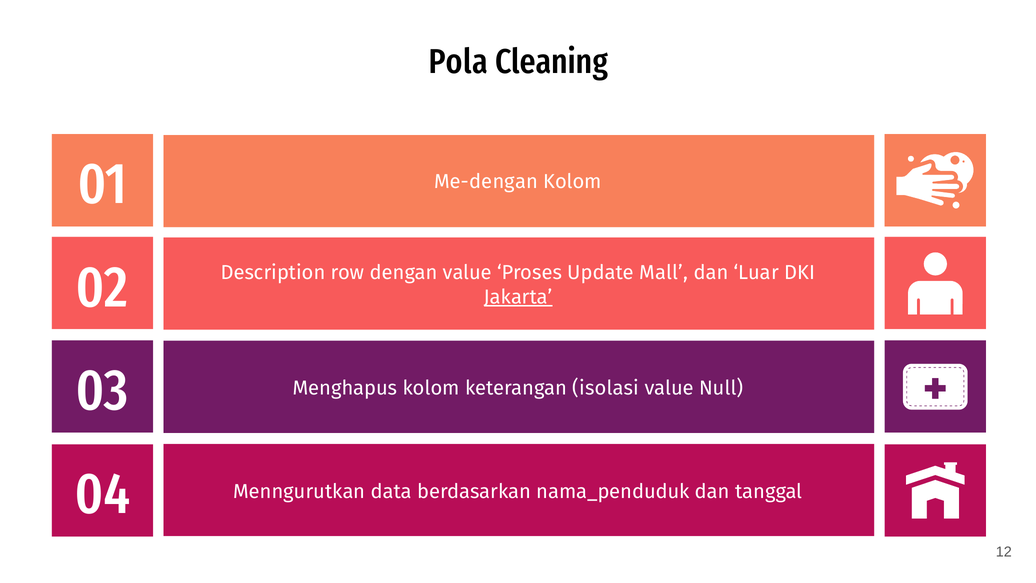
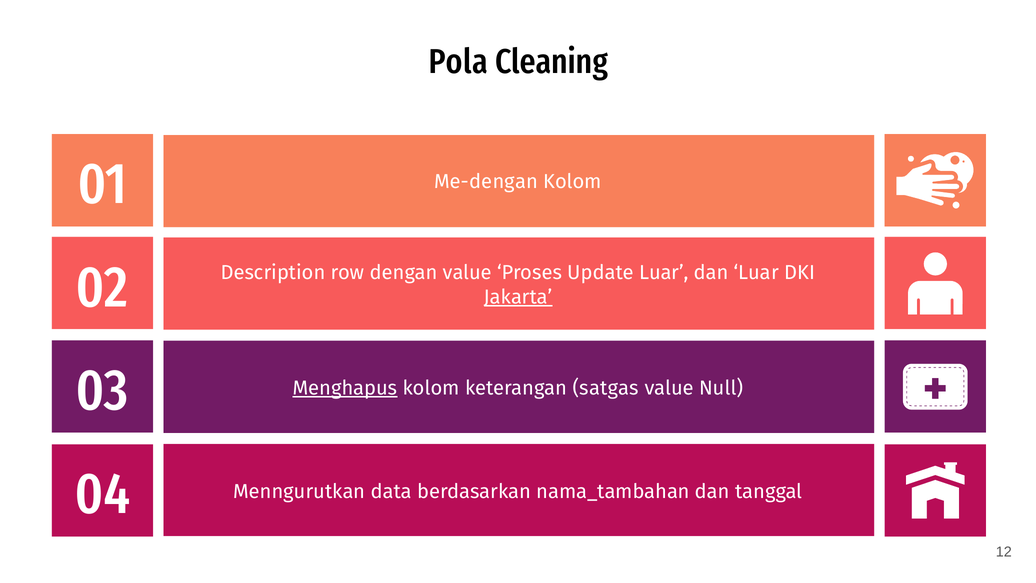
Update Mall: Mall -> Luar
Menghapus underline: none -> present
isolasi: isolasi -> satgas
nama_penduduk: nama_penduduk -> nama_tambahan
